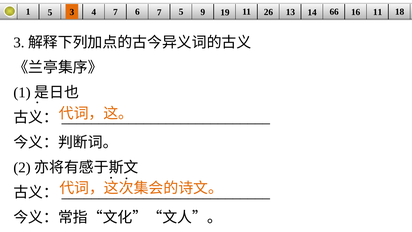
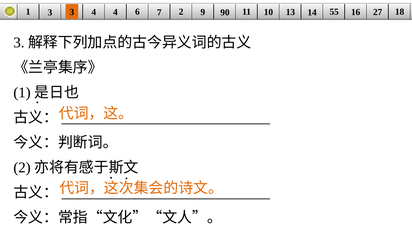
1 5: 5 -> 3
4 7: 7 -> 4
7 5: 5 -> 2
19: 19 -> 90
26: 26 -> 10
66: 66 -> 55
16 11: 11 -> 27
